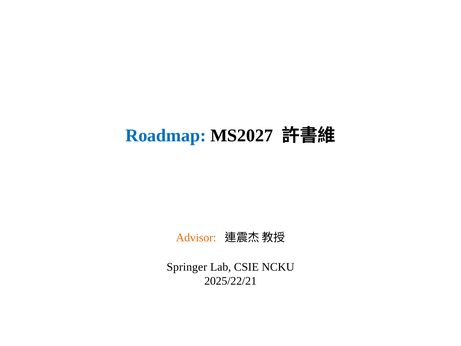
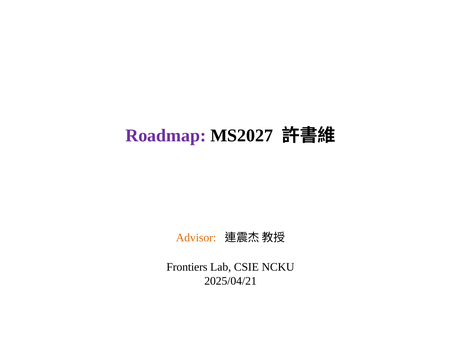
Roadmap colour: blue -> purple
Springer: Springer -> Frontiers
2025/22/21: 2025/22/21 -> 2025/04/21
